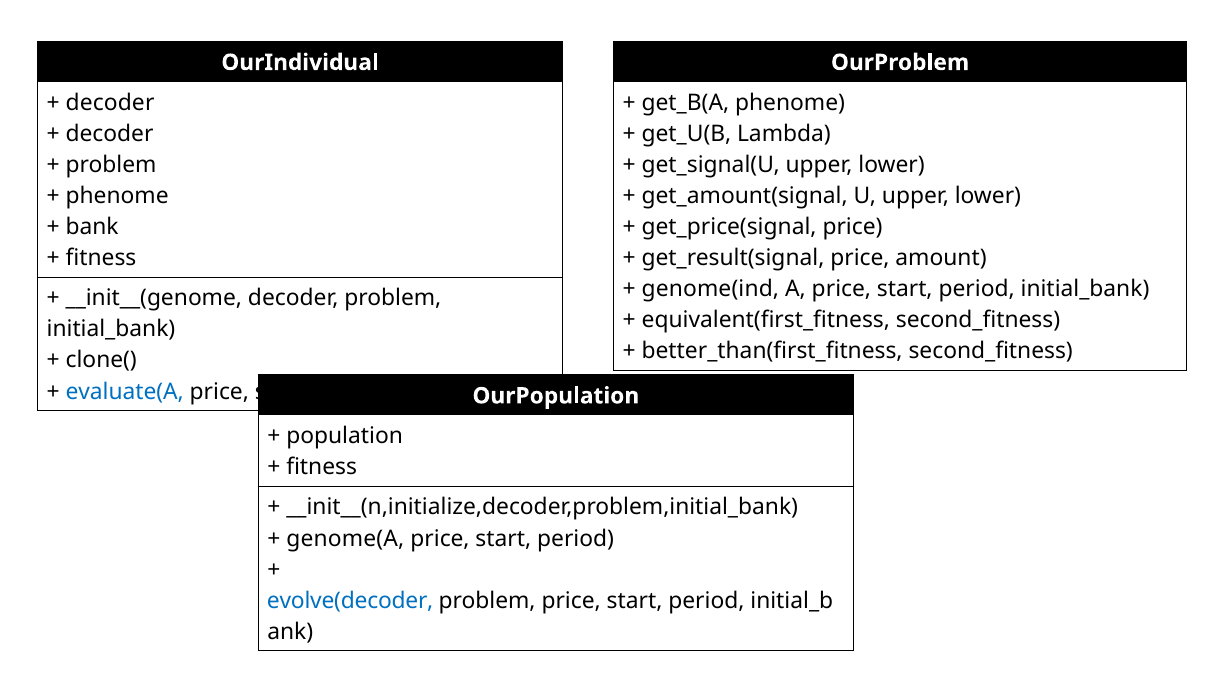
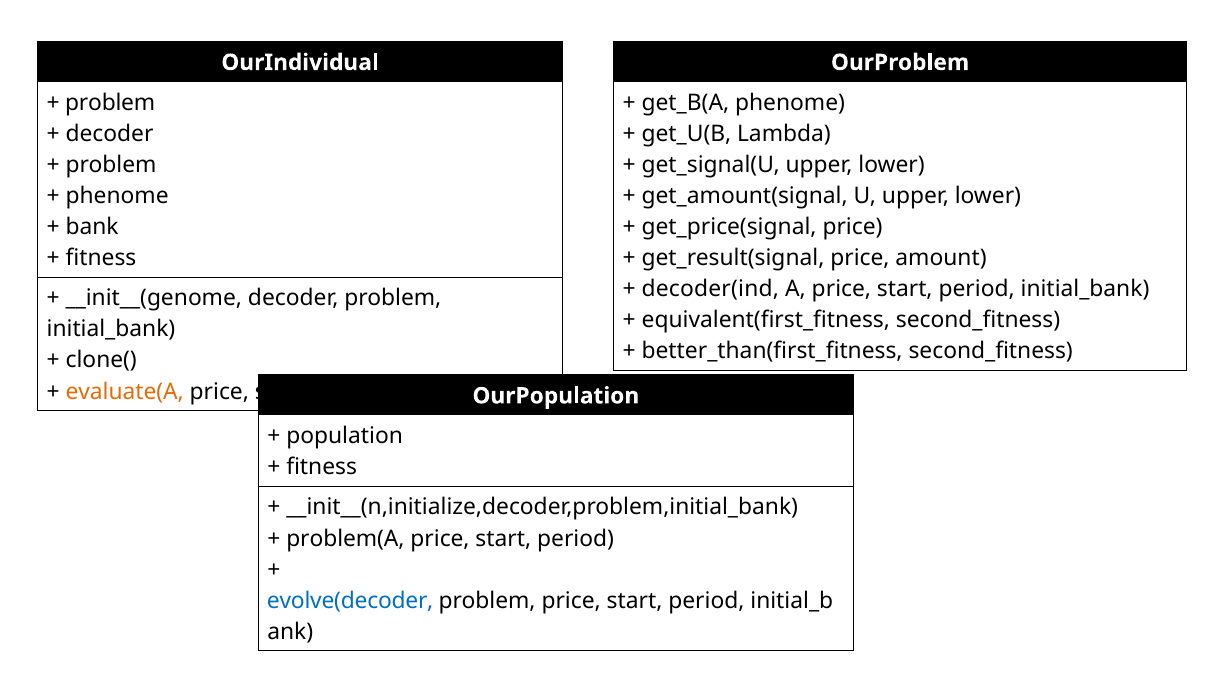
decoder at (110, 103): decoder -> problem
genome(ind: genome(ind -> decoder(ind
evaluate(A colour: blue -> orange
genome(A: genome(A -> problem(A
